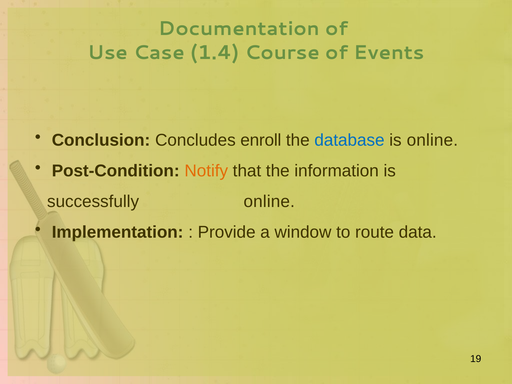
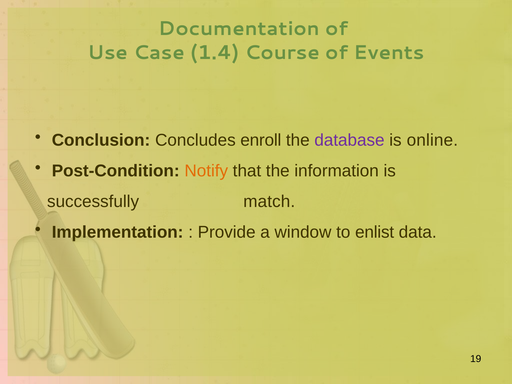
database colour: blue -> purple
successfully online: online -> match
route: route -> enlist
